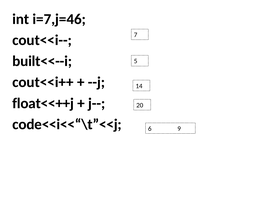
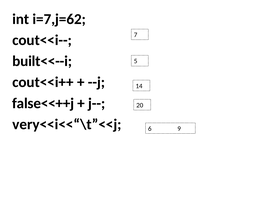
i=7,j=46: i=7,j=46 -> i=7,j=62
float<<++j: float<<++j -> false<<++j
code<<i<<“\t”<<j: code<<i<<“\t”<<j -> very<<i<<“\t”<<j
